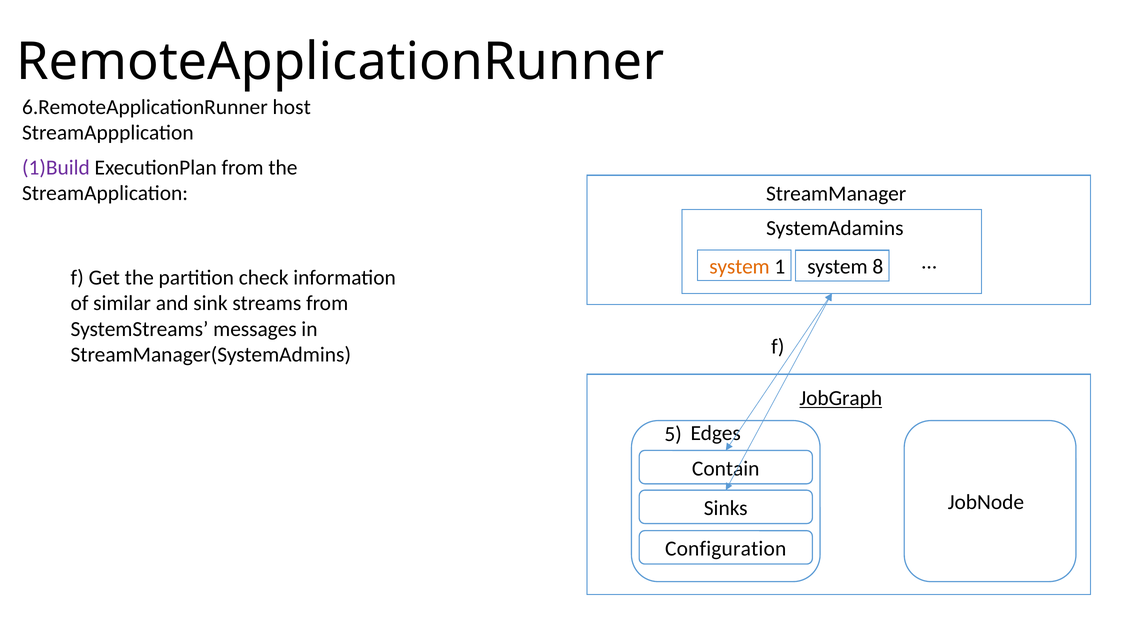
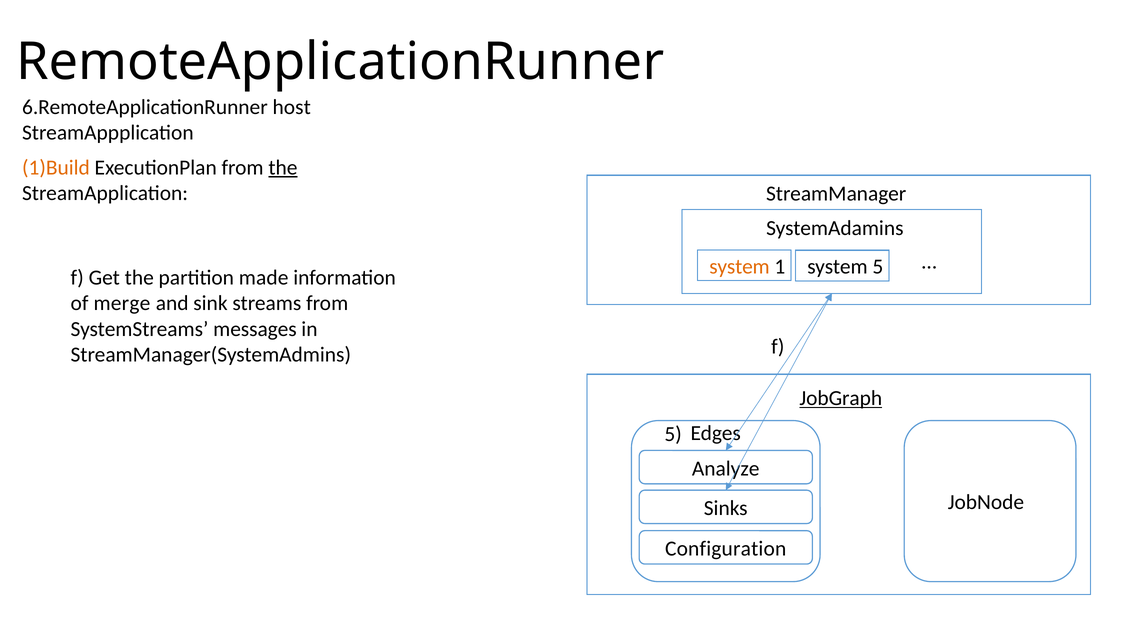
1)Build colour: purple -> orange
the at (283, 168) underline: none -> present
system 8: 8 -> 5
check: check -> made
similar: similar -> merge
Contain: Contain -> Analyze
